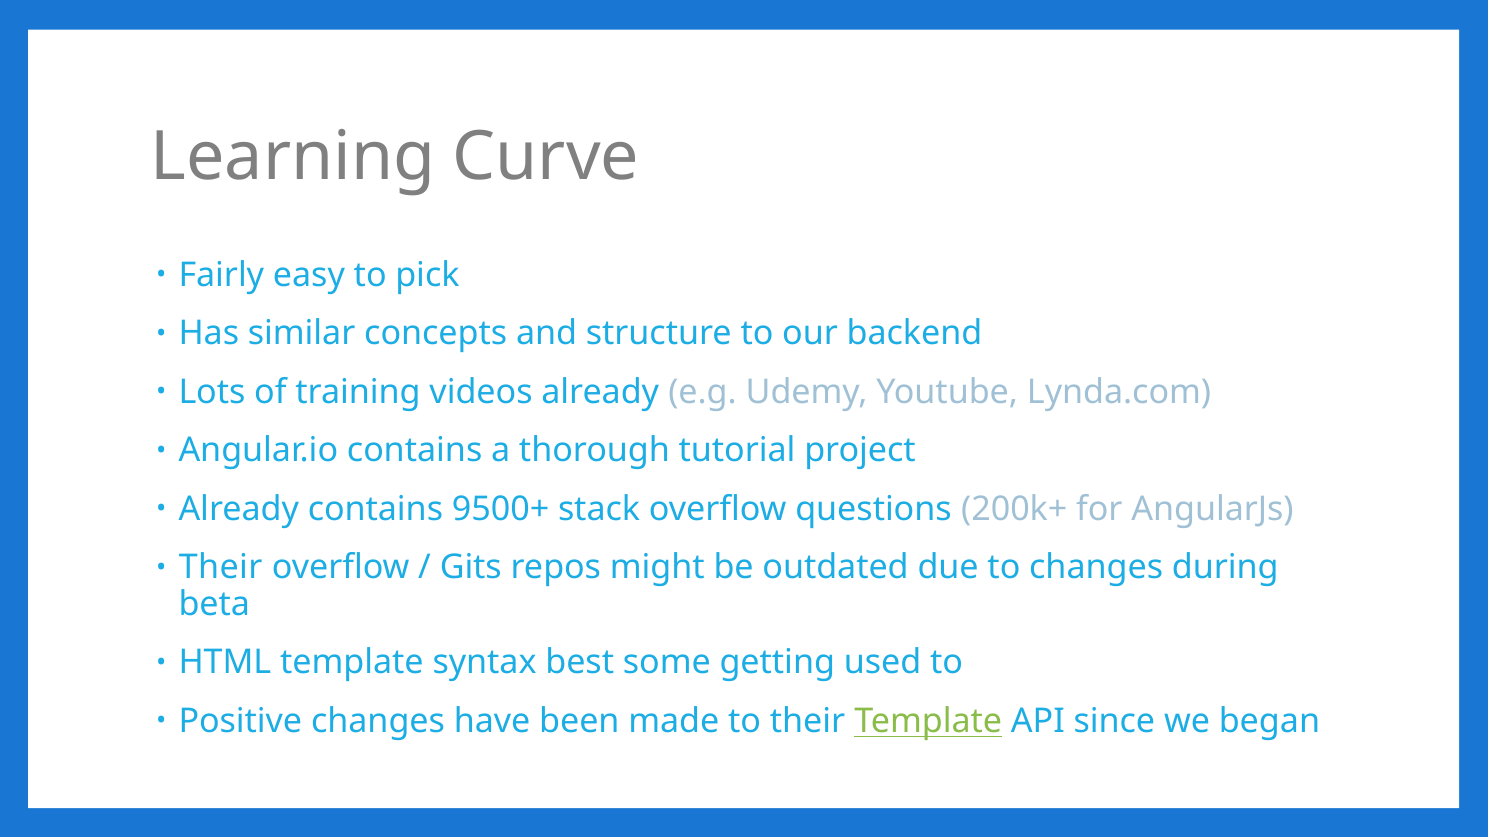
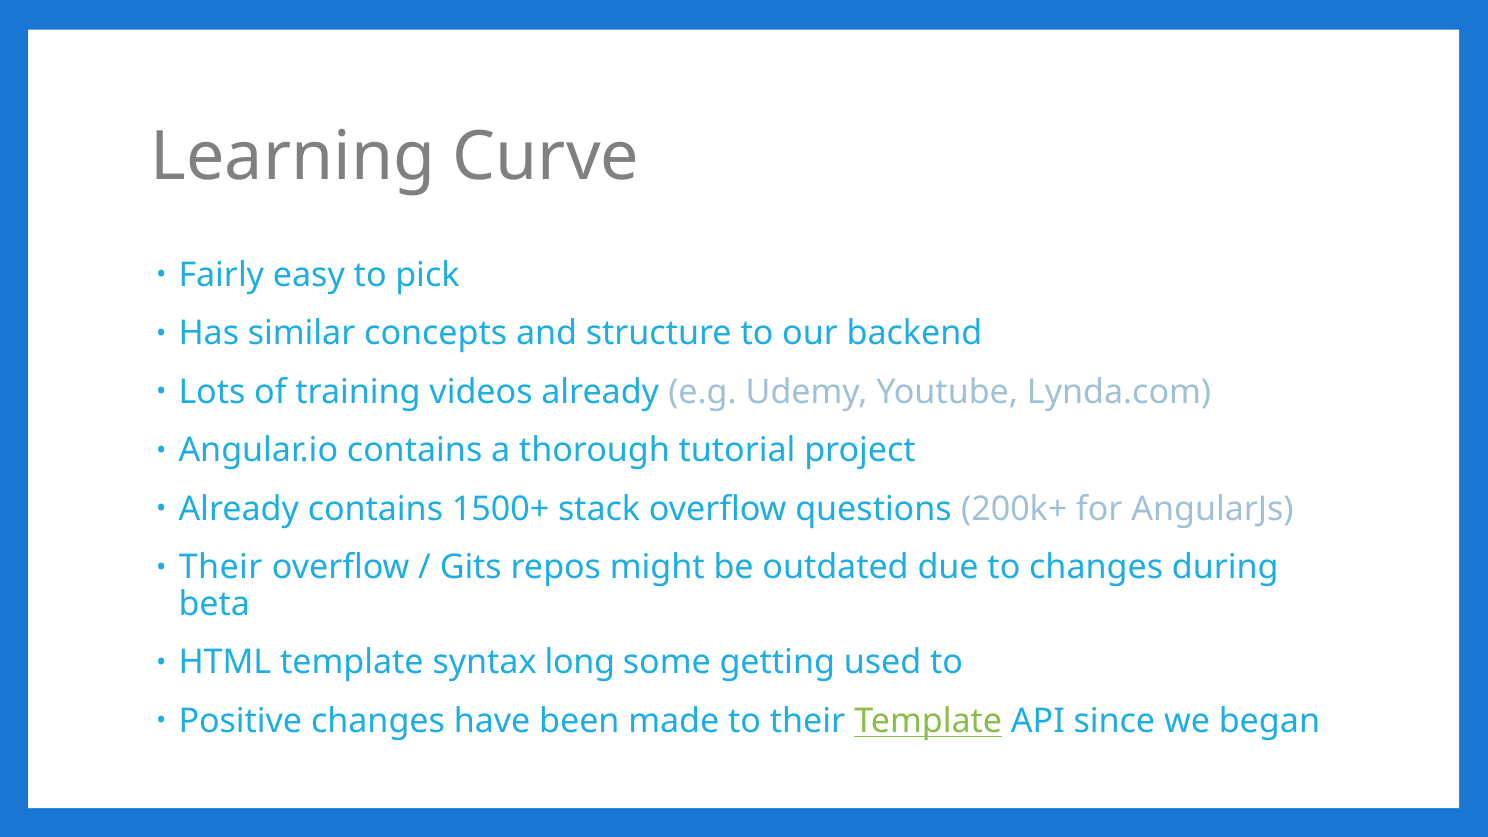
9500+: 9500+ -> 1500+
best: best -> long
